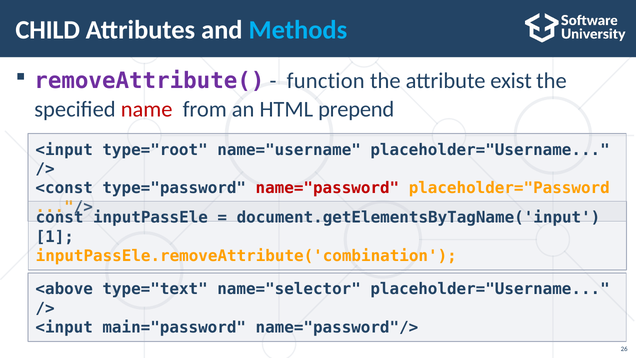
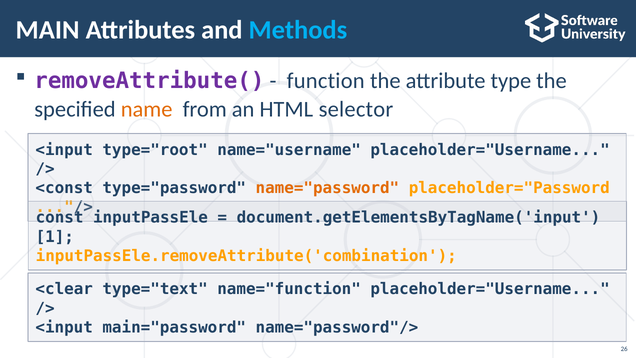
CHILD: CHILD -> MAIN
exist: exist -> type
name colour: red -> orange
prepend: prepend -> selector
name="password colour: red -> orange
<above: <above -> <clear
name="selector: name="selector -> name="function
